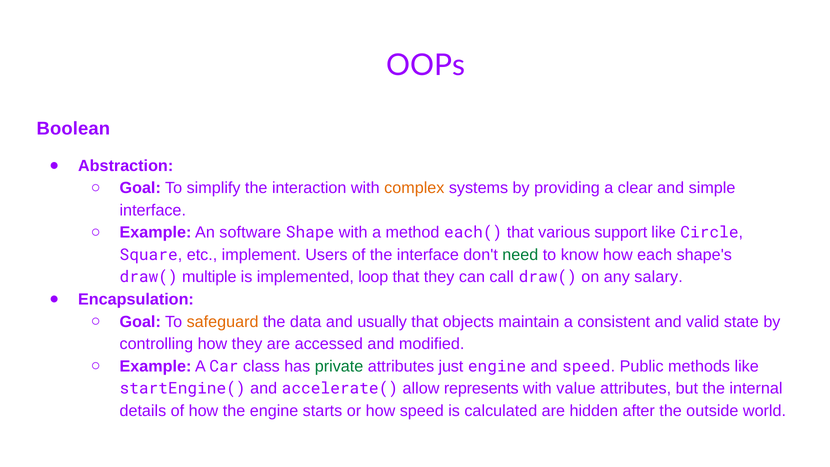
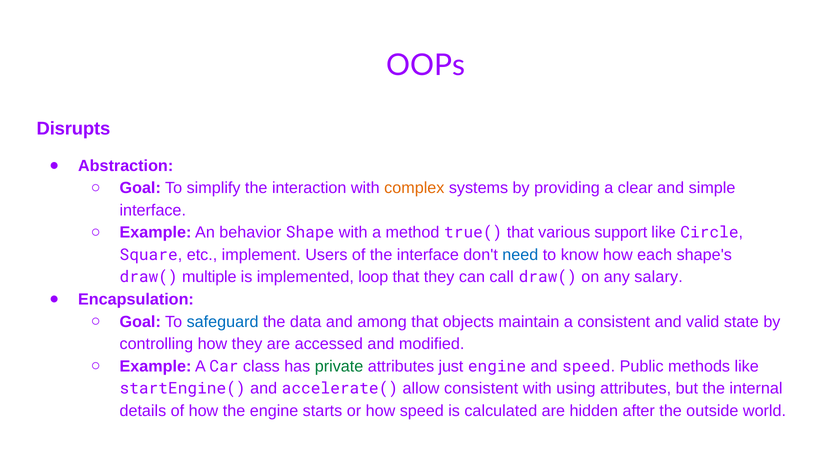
Boolean: Boolean -> Disrupts
software: software -> behavior
each(: each( -> true(
need colour: green -> blue
safeguard colour: orange -> blue
usually: usually -> among
allow represents: represents -> consistent
value: value -> using
